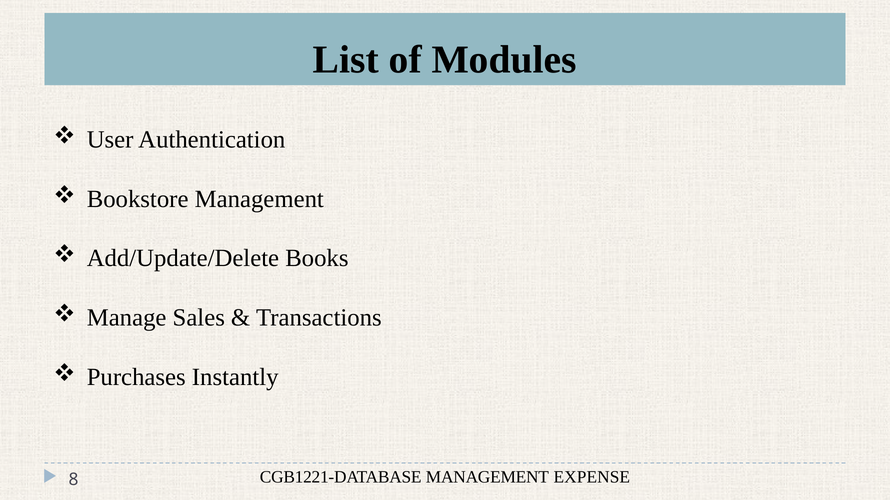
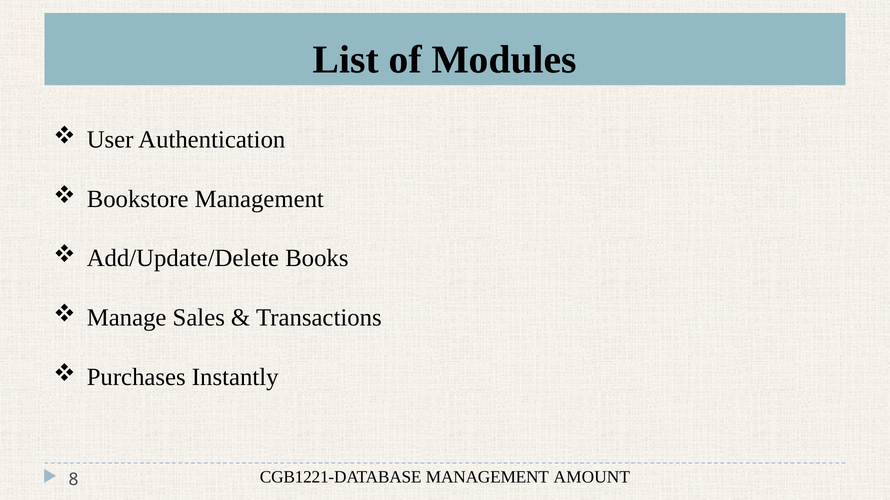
EXPENSE: EXPENSE -> AMOUNT
